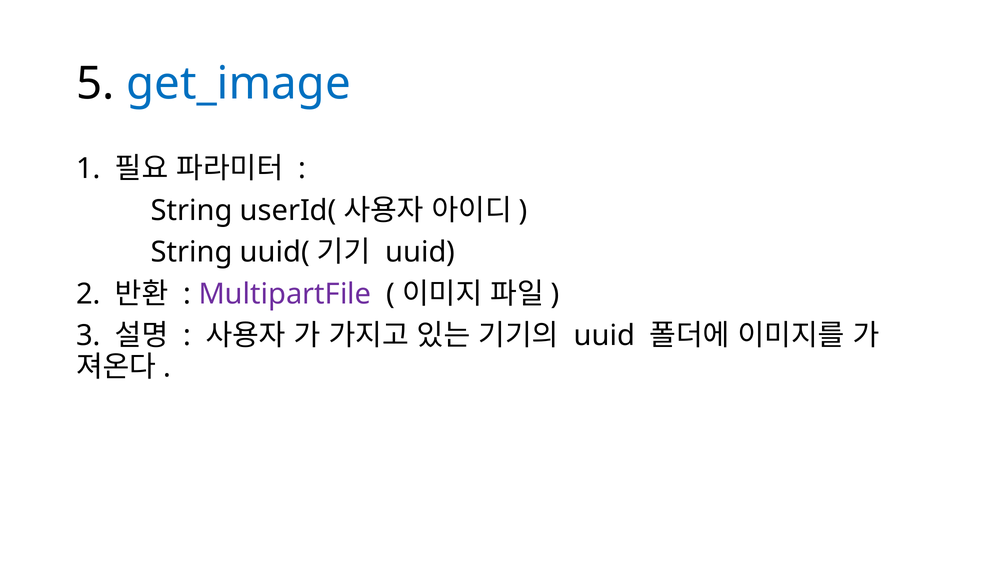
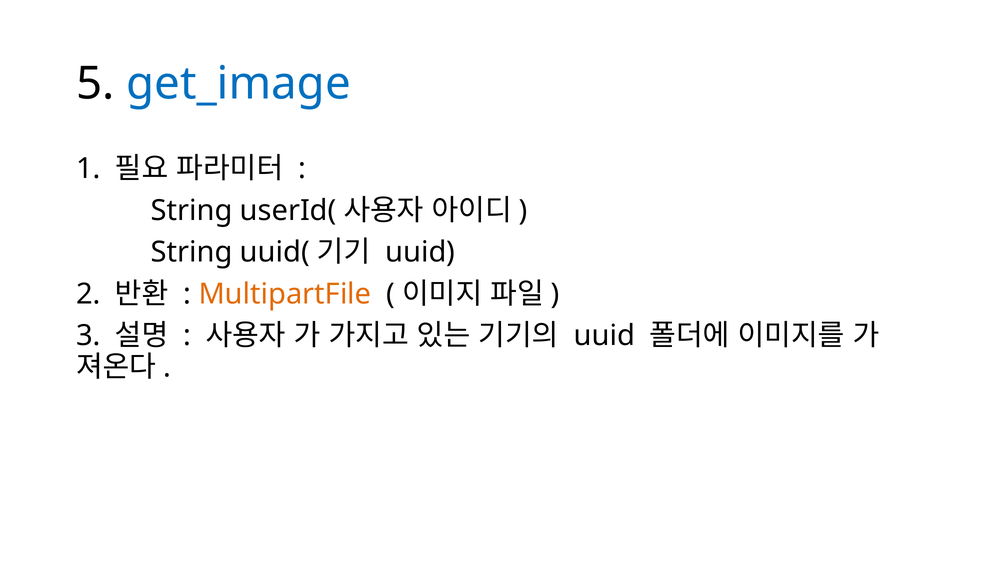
MultipartFile colour: purple -> orange
